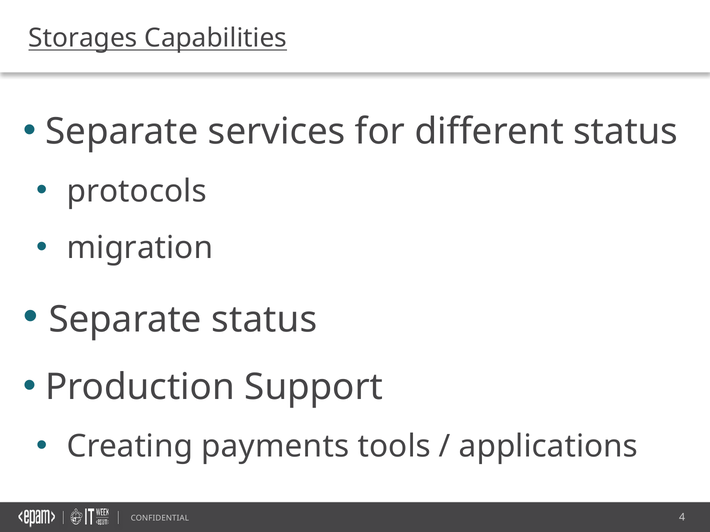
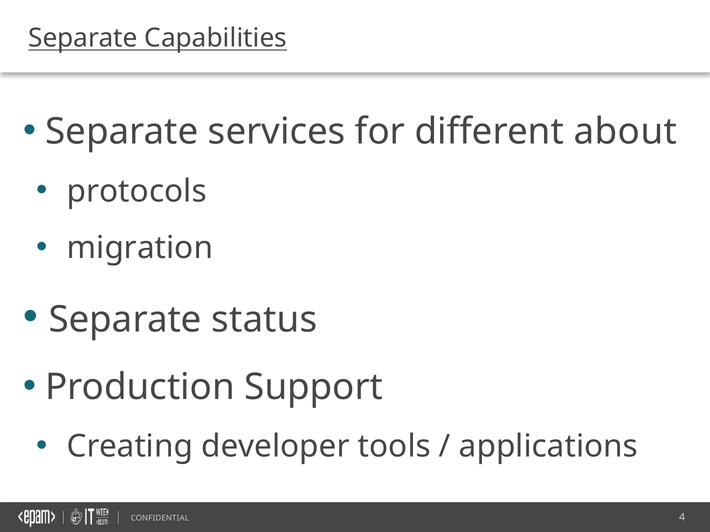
Storages at (83, 38): Storages -> Separate
different status: status -> about
payments: payments -> developer
